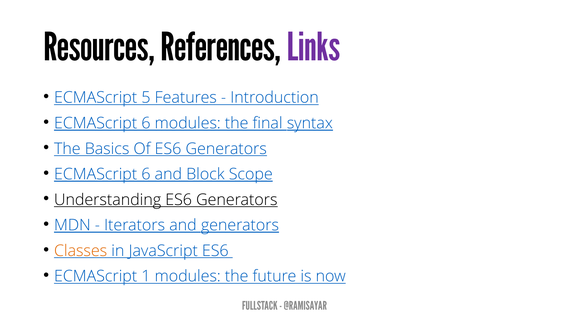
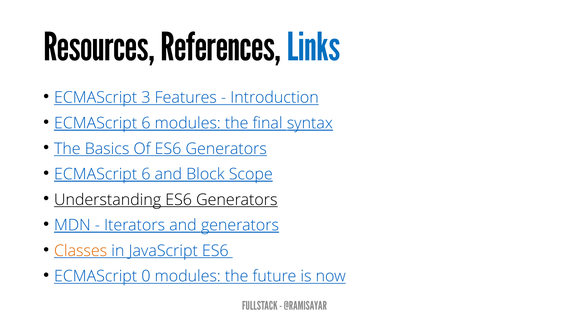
Links colour: purple -> blue
5: 5 -> 3
1: 1 -> 0
